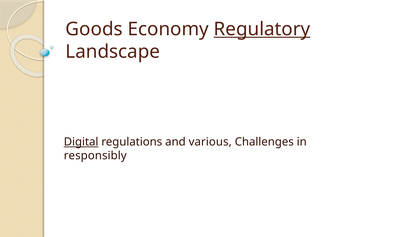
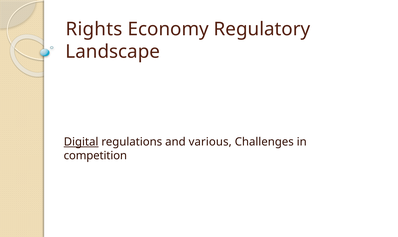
Goods: Goods -> Rights
Regulatory underline: present -> none
responsibly: responsibly -> competition
